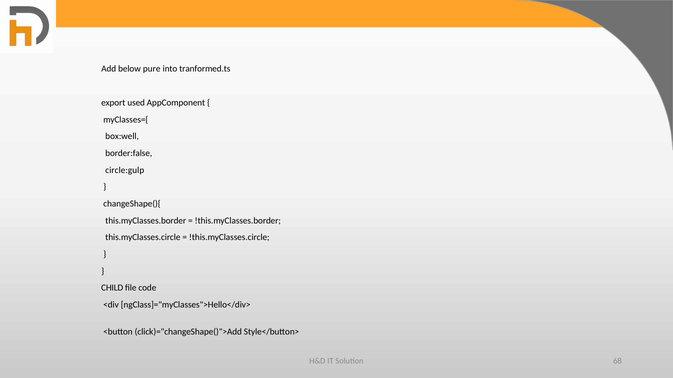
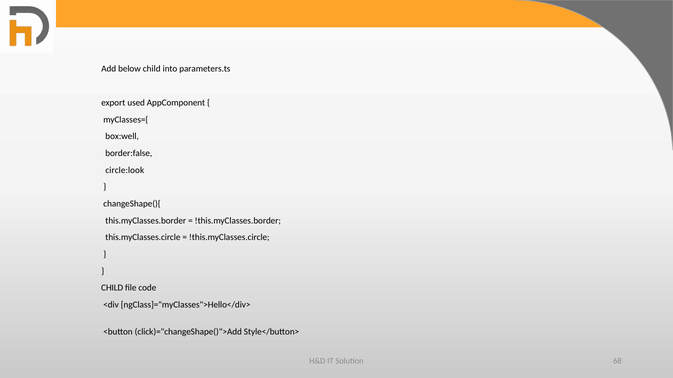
below pure: pure -> child
tranformed.ts: tranformed.ts -> parameters.ts
circle:gulp: circle:gulp -> circle:look
